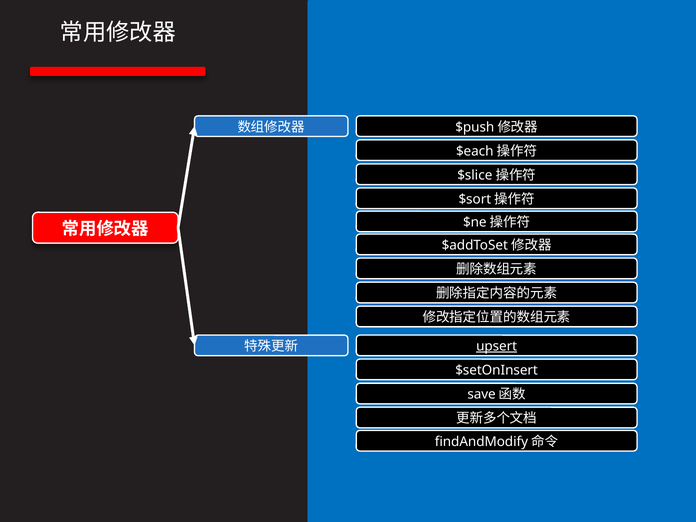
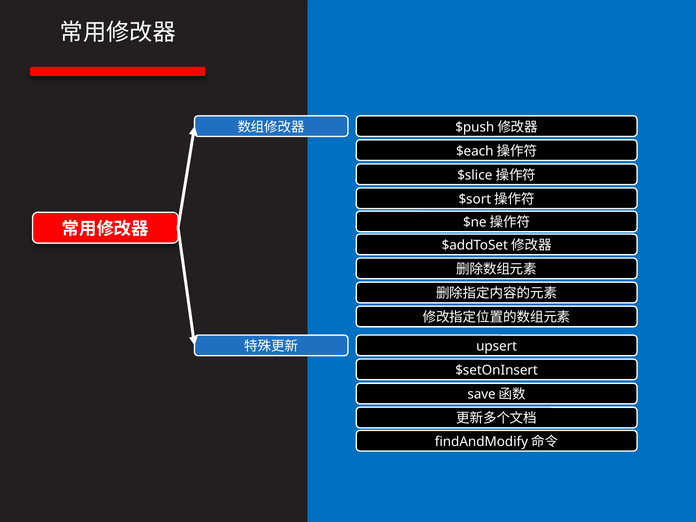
upsert underline: present -> none
